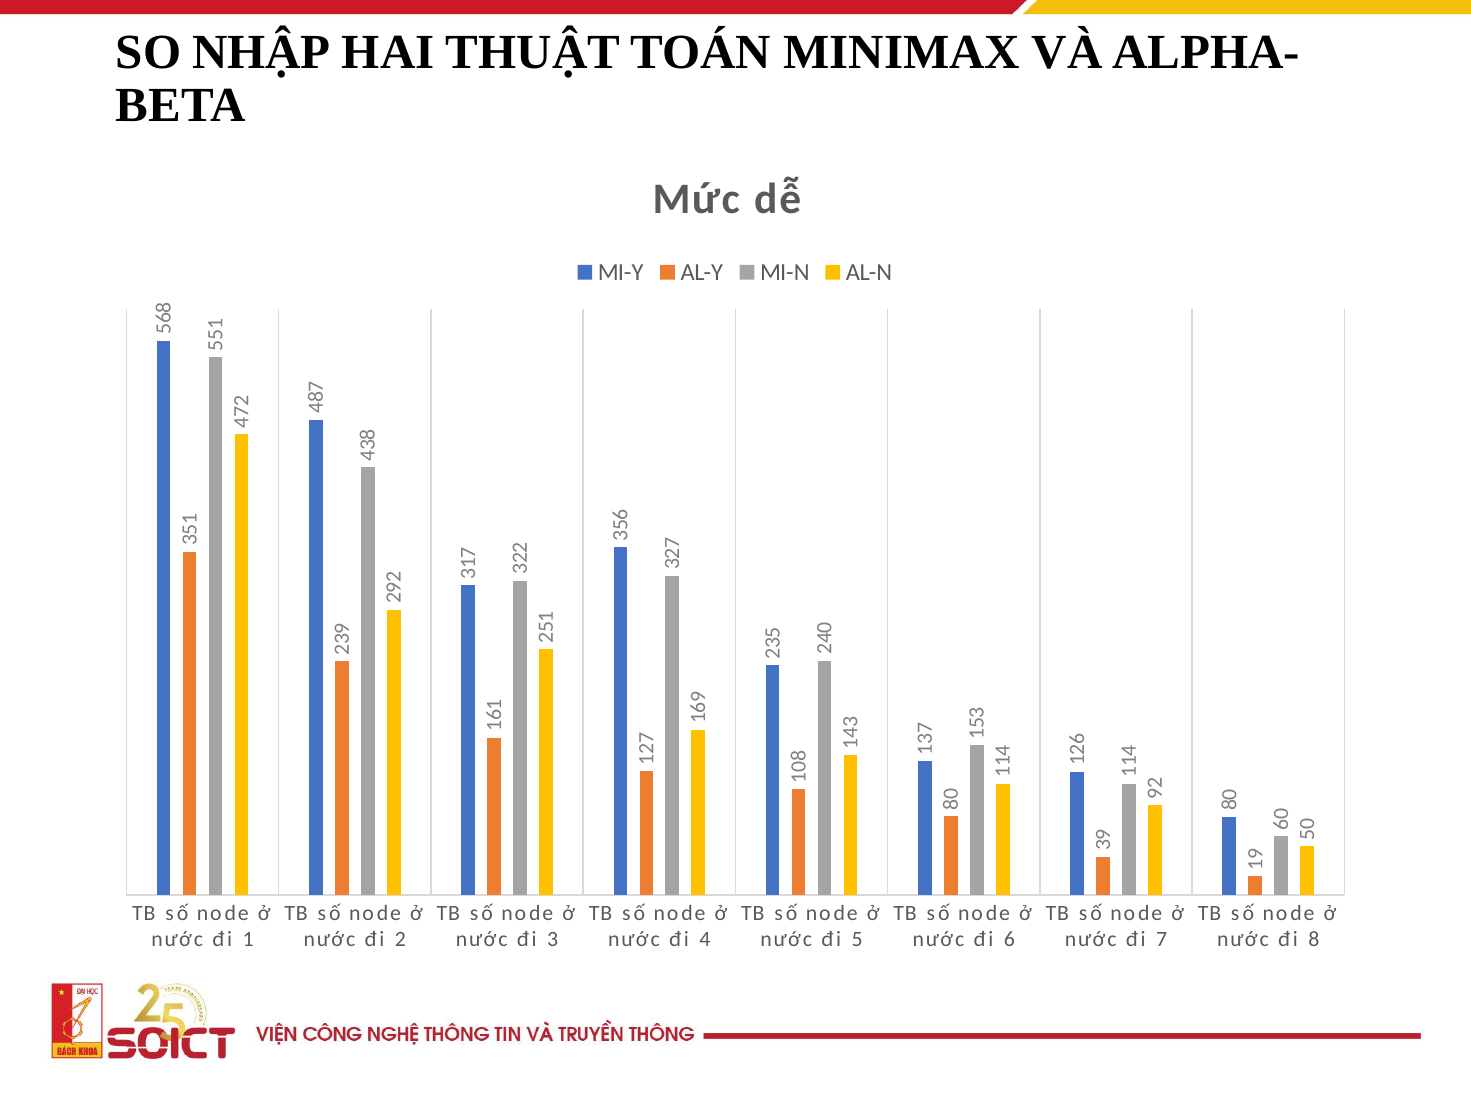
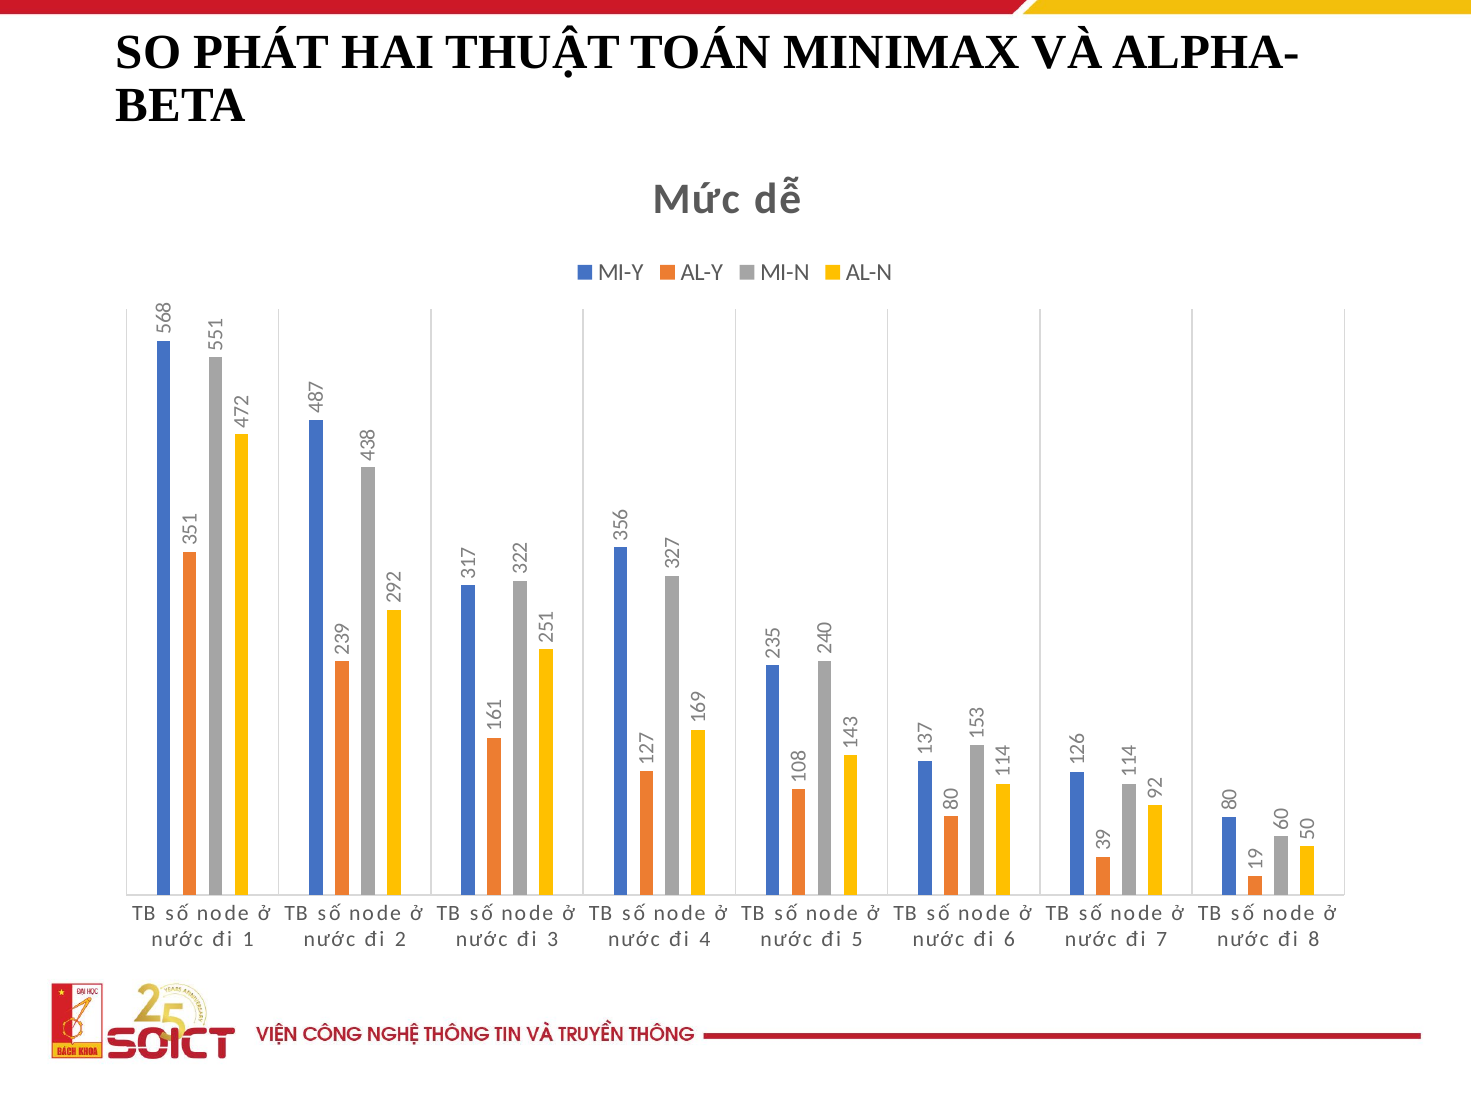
NHẬP: NHẬP -> PHÁT
